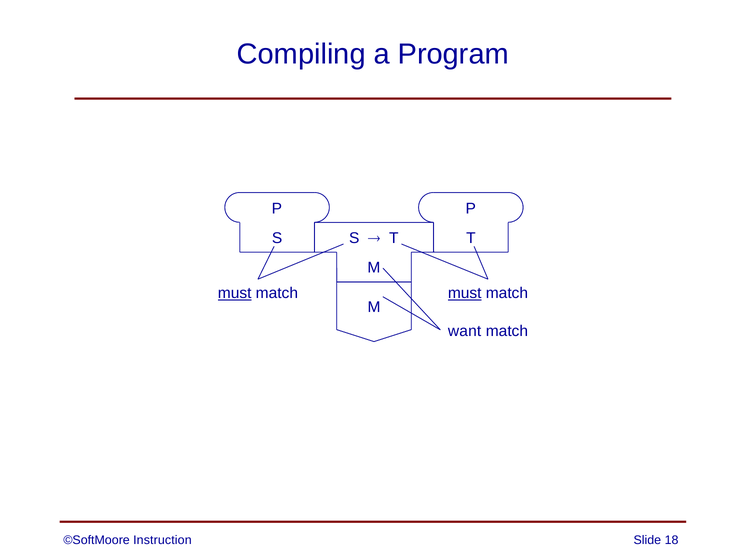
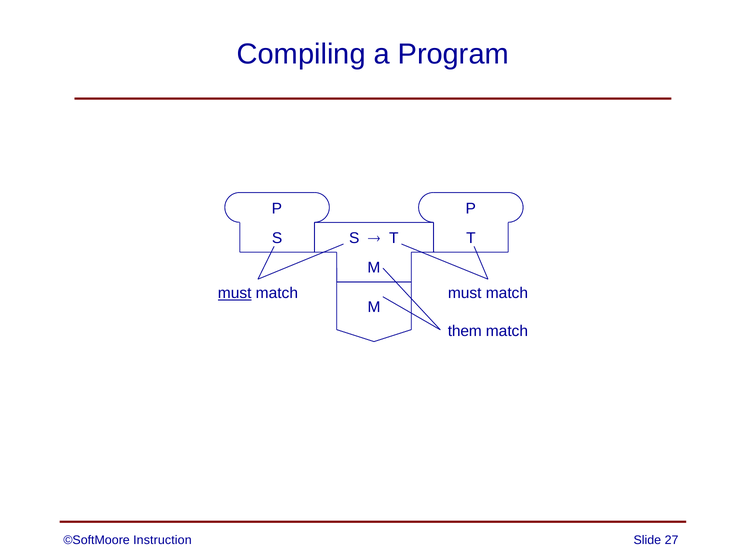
must at (465, 294) underline: present -> none
want: want -> them
18: 18 -> 27
